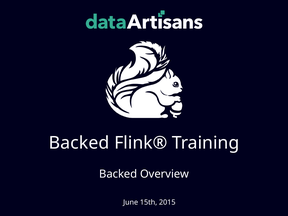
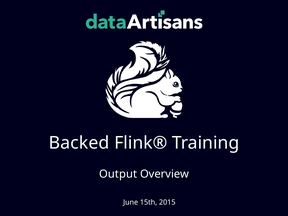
Backed at (118, 174): Backed -> Output
